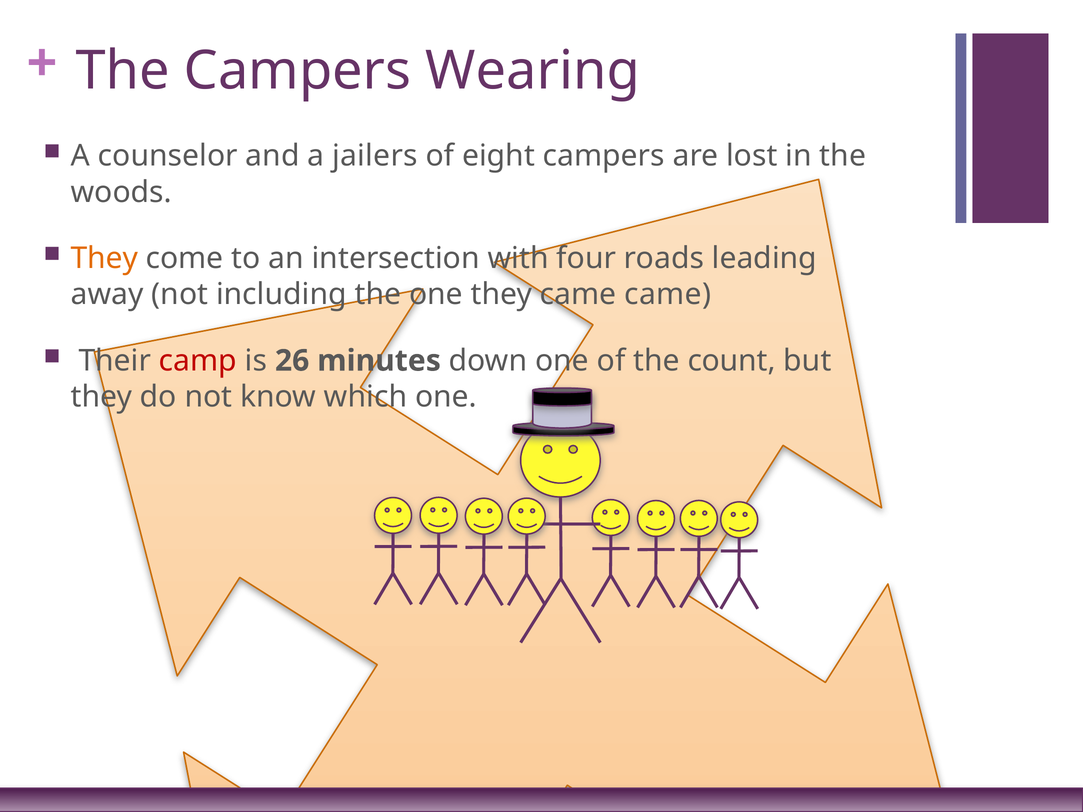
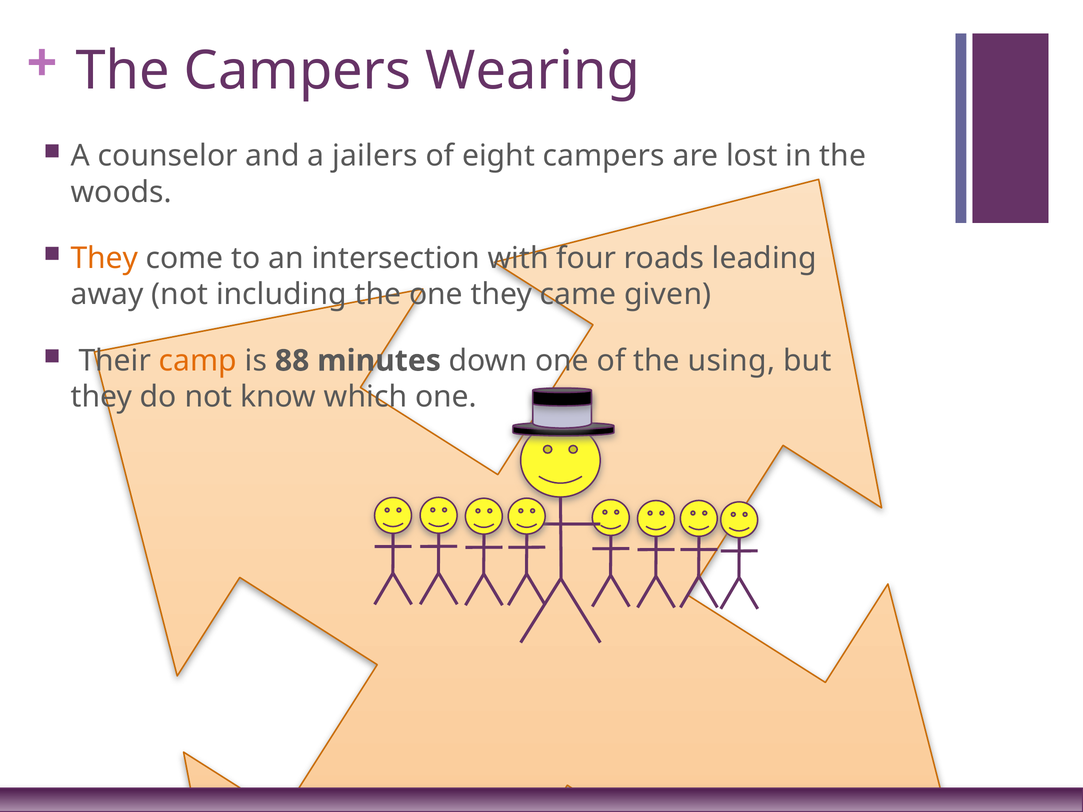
came came: came -> given
camp colour: red -> orange
26: 26 -> 88
count: count -> using
